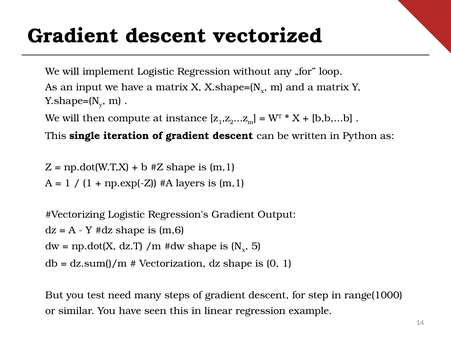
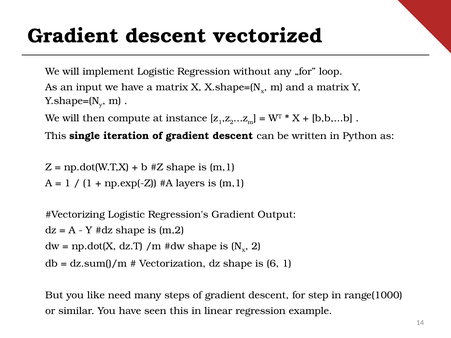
m,6: m,6 -> m,2
5 at (256, 246): 5 -> 2
0: 0 -> 6
test: test -> like
